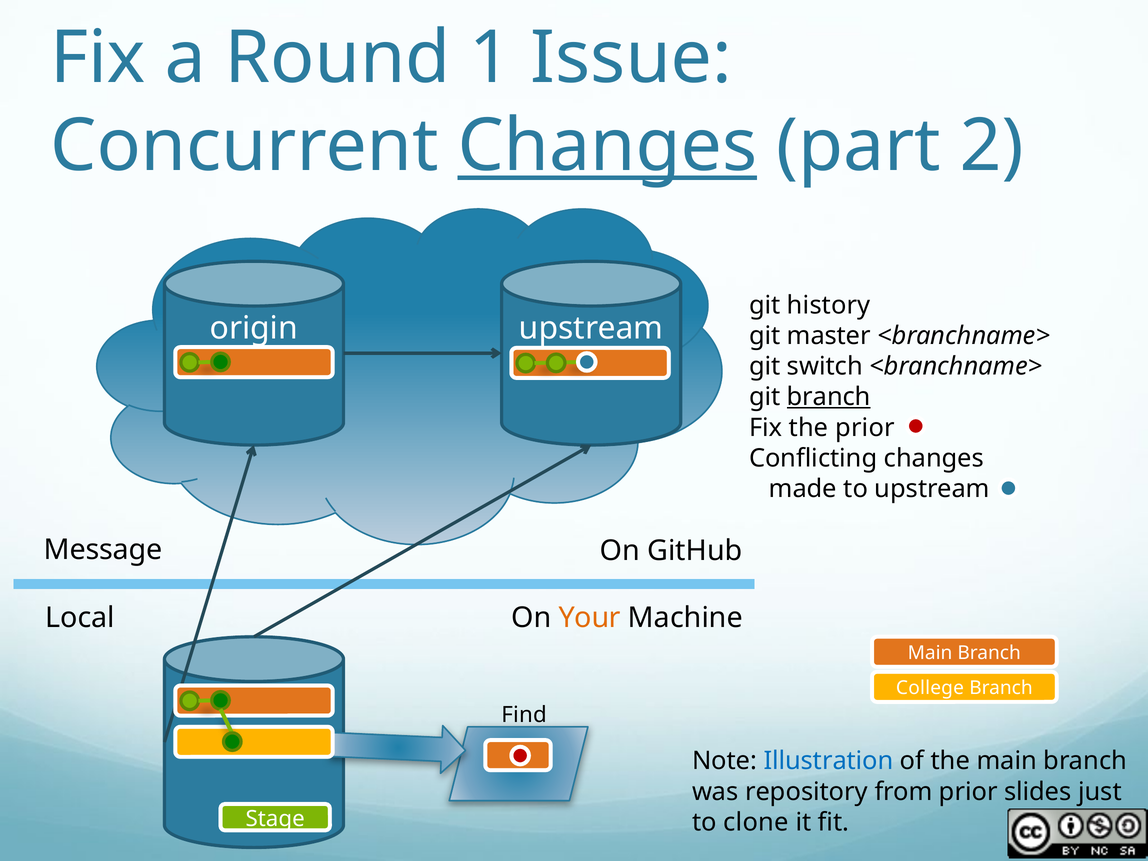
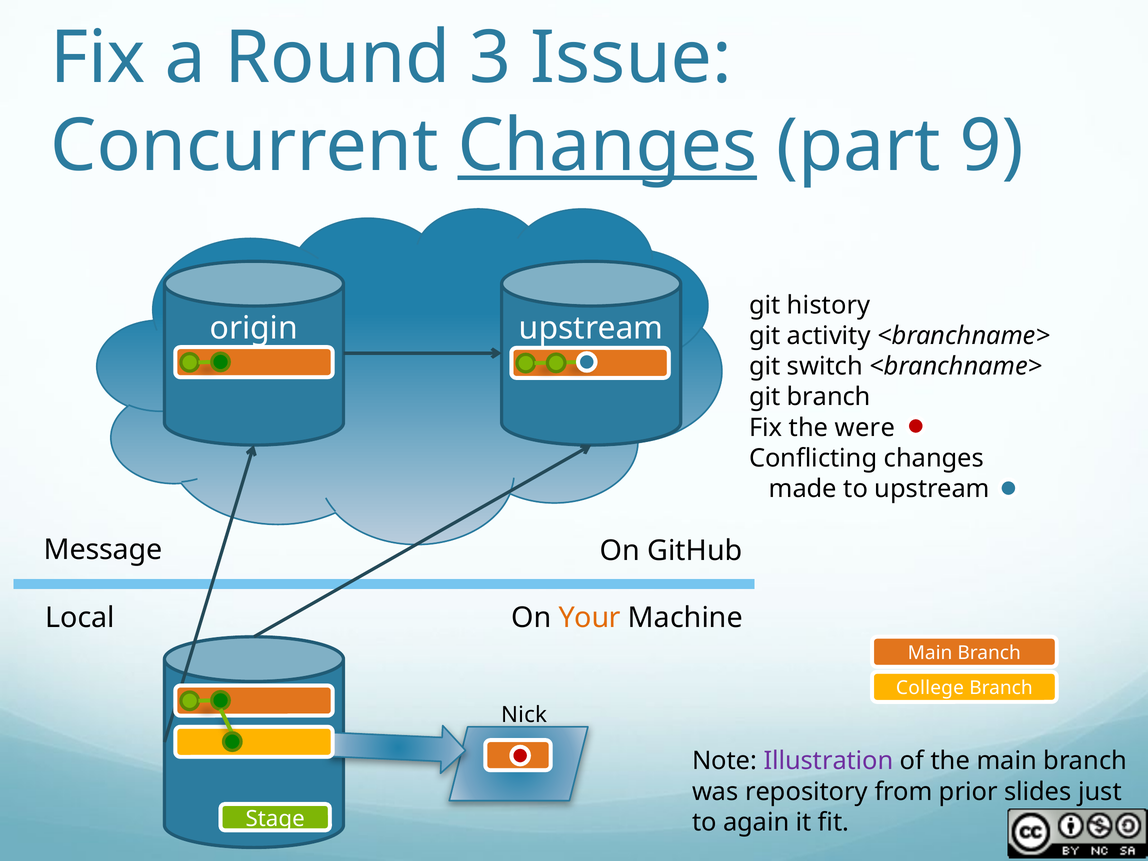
1: 1 -> 3
2: 2 -> 9
master: master -> activity
branch at (829, 397) underline: present -> none
the prior: prior -> were
Find: Find -> Nick
Illustration colour: blue -> purple
clone: clone -> again
